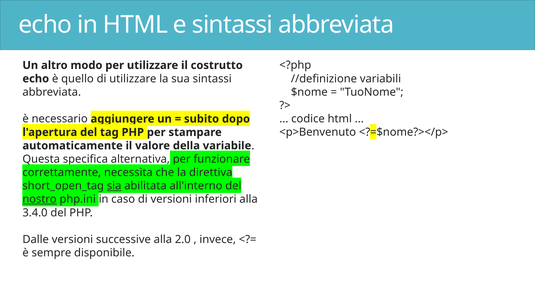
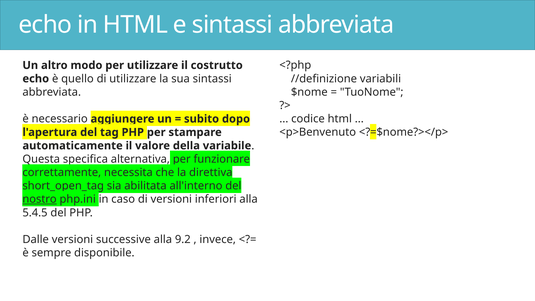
sia underline: present -> none
3.4.0: 3.4.0 -> 5.4.5
2.0: 2.0 -> 9.2
